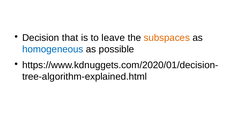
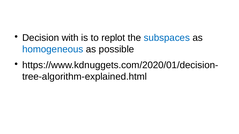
that: that -> with
leave: leave -> replot
subspaces colour: orange -> blue
